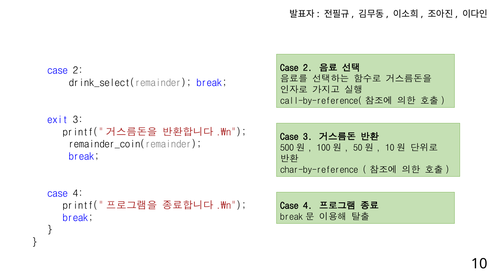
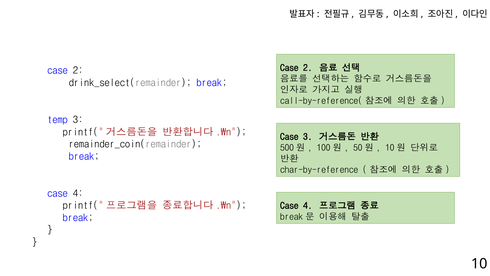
exit: exit -> temp
